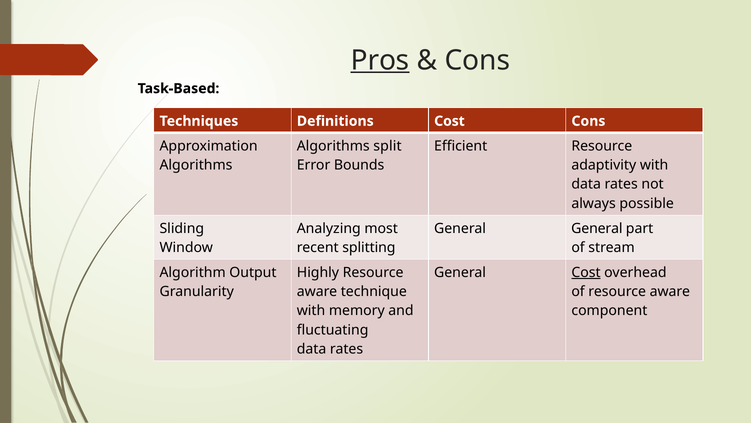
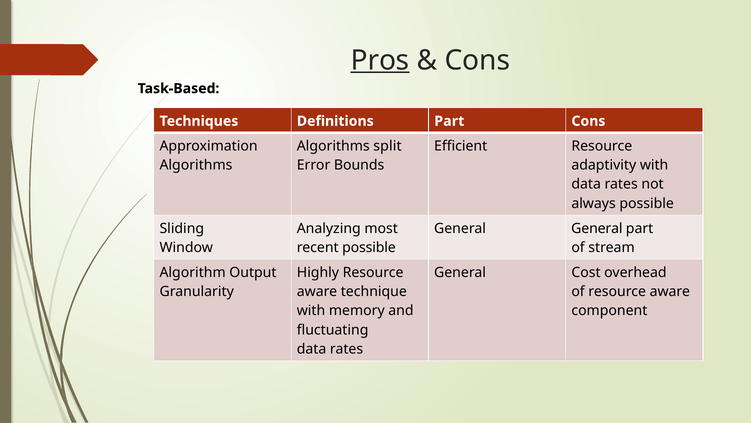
Definitions Cost: Cost -> Part
recent splitting: splitting -> possible
Cost at (586, 272) underline: present -> none
